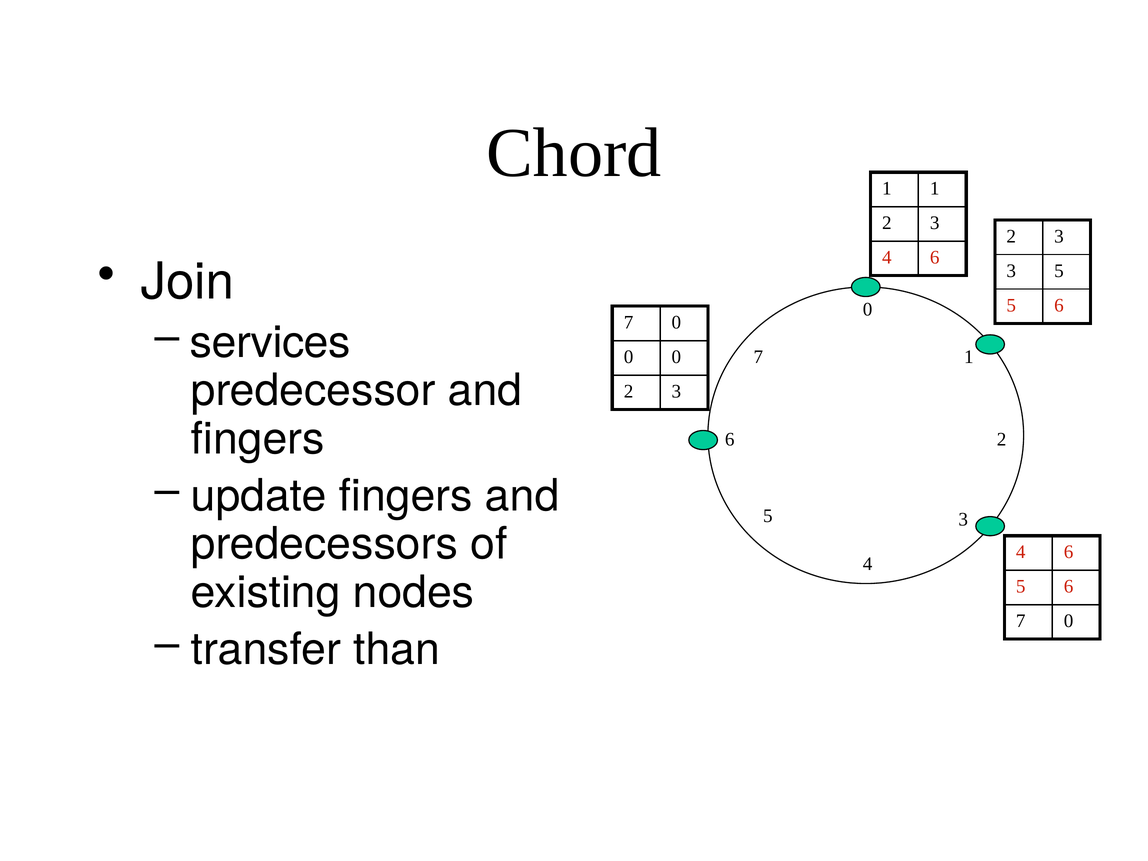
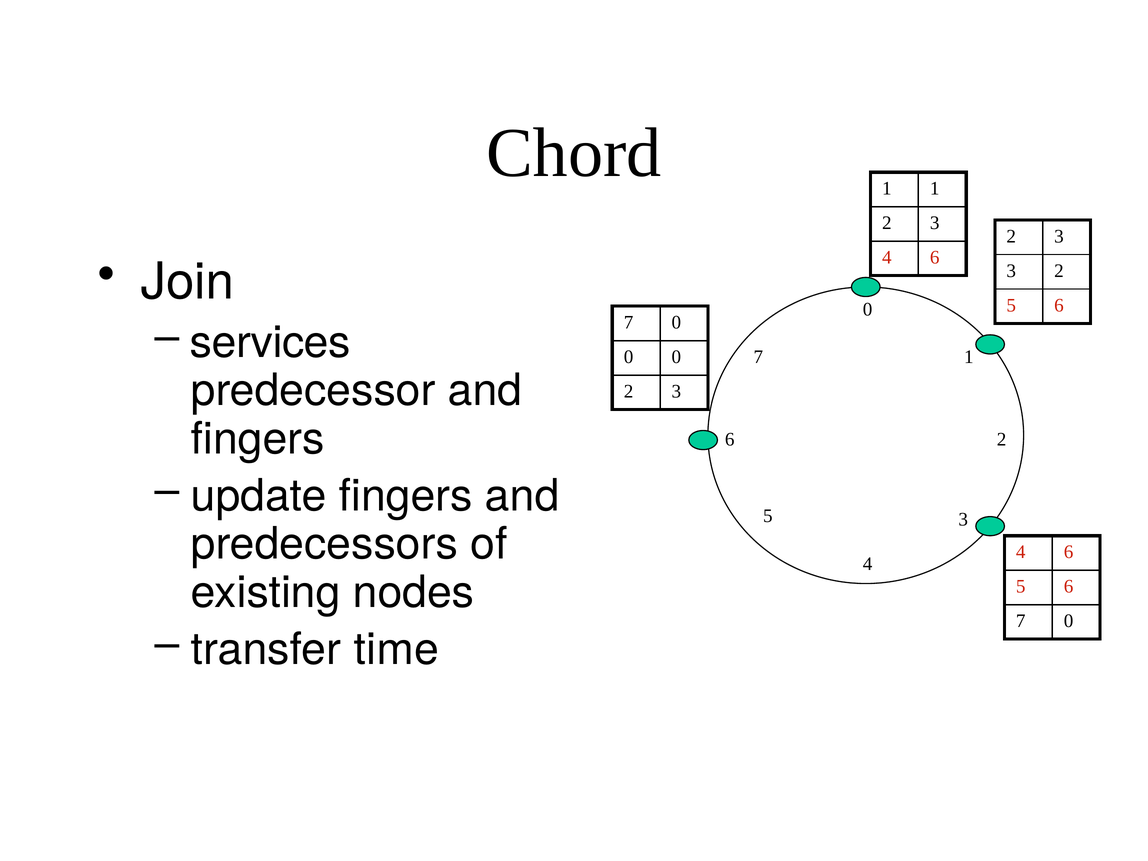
5 at (1059, 271): 5 -> 2
than: than -> time
